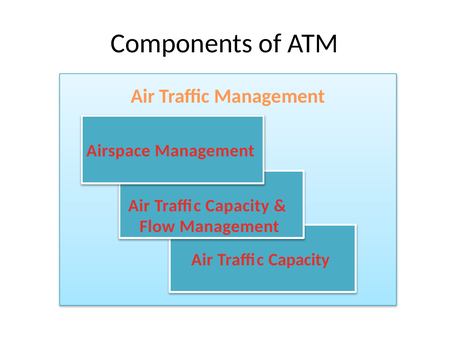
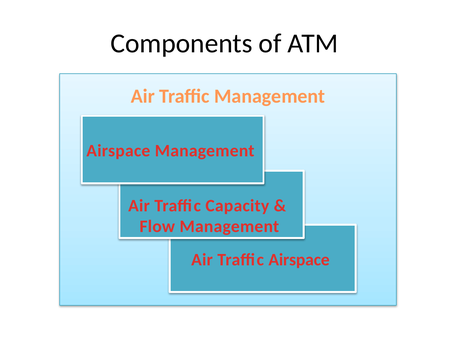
Capacity at (299, 259): Capacity -> Airspace
